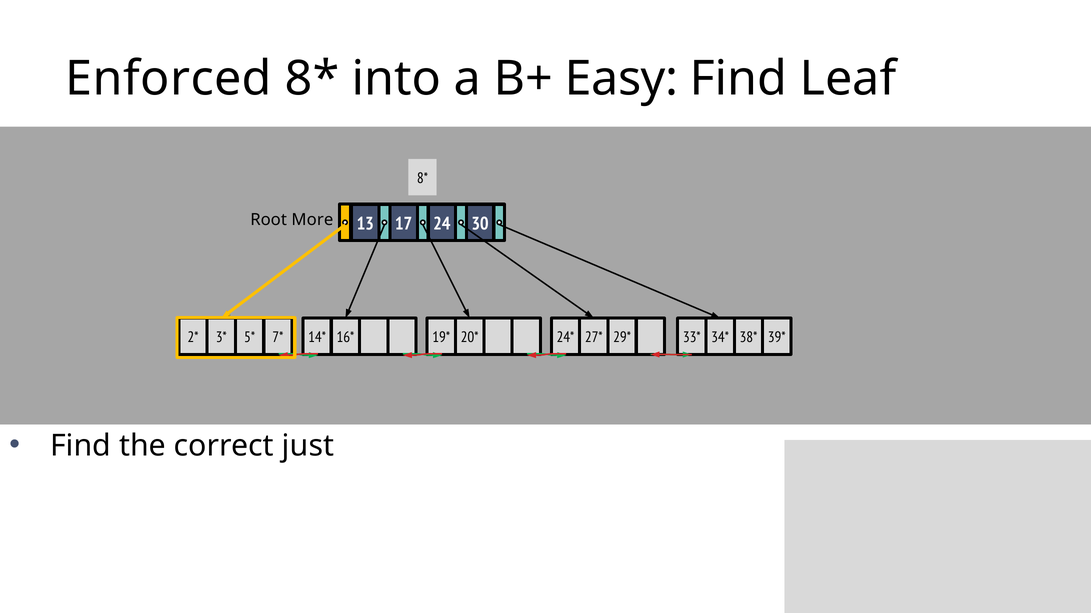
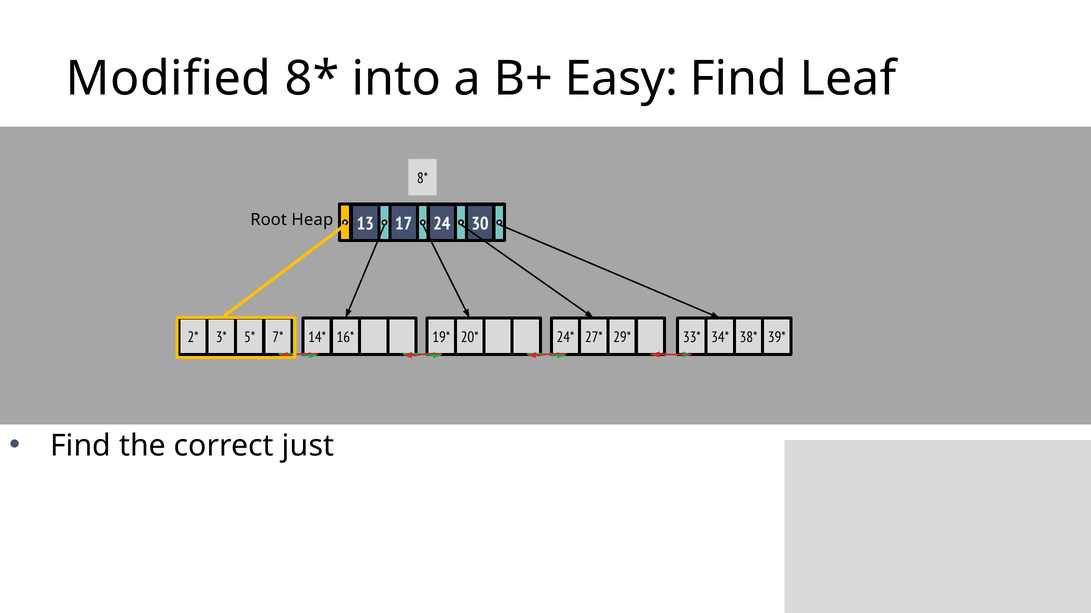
Enforced: Enforced -> Modified
More: More -> Heap
